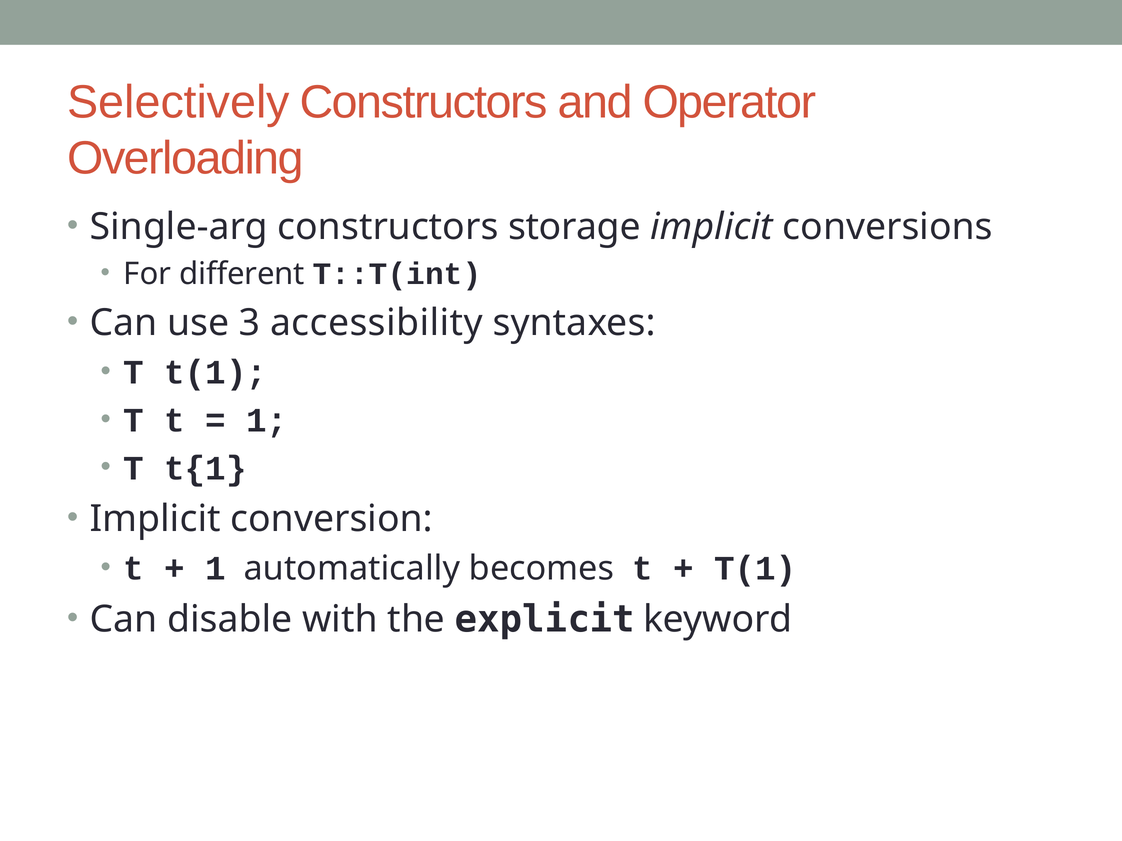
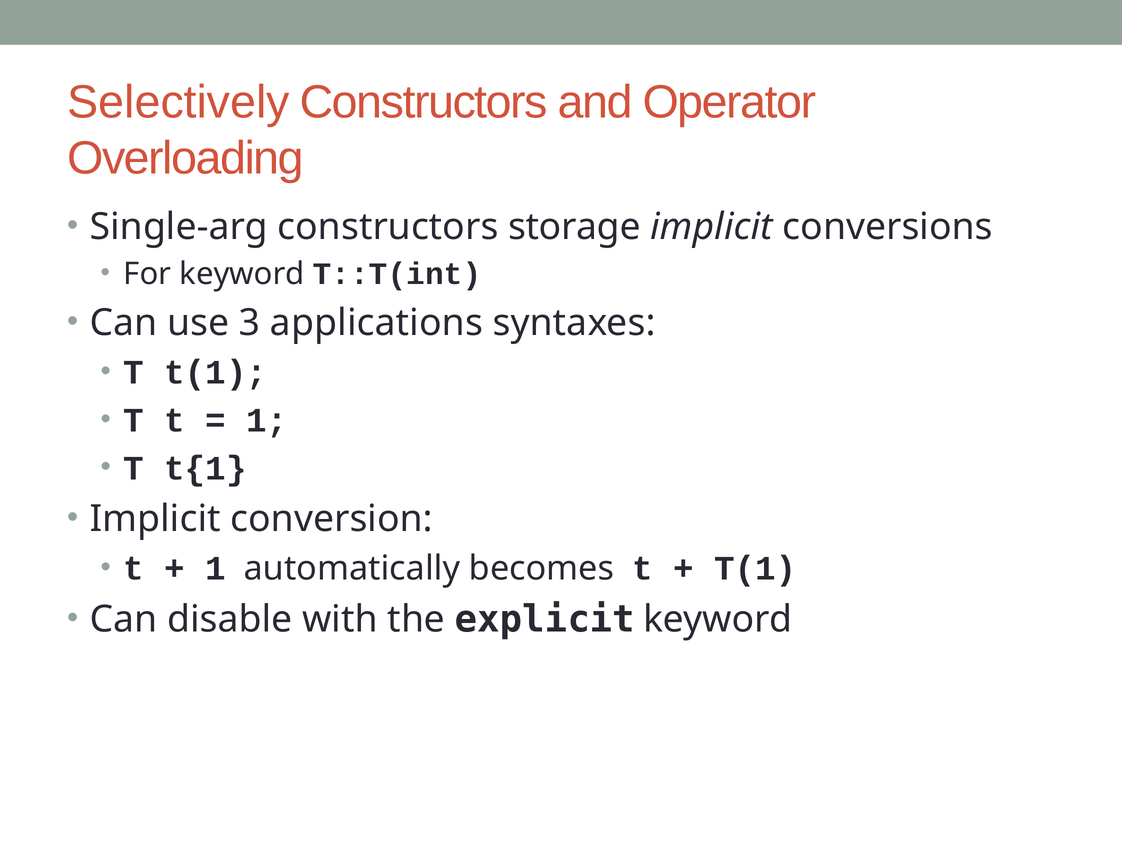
For different: different -> keyword
accessibility: accessibility -> applications
